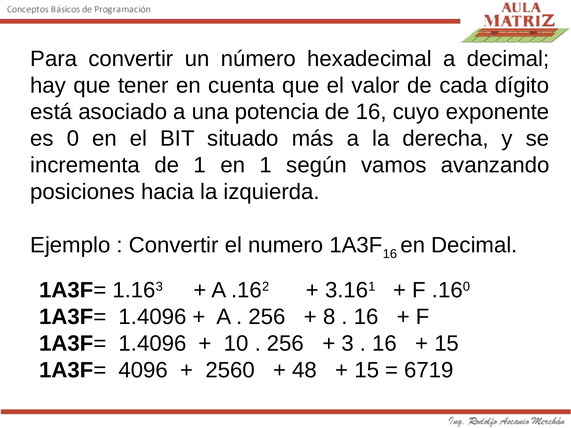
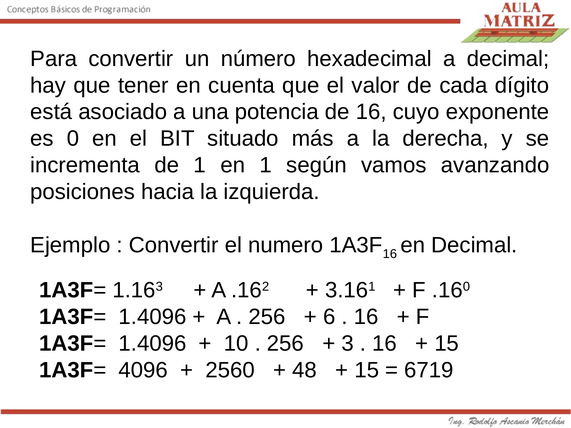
8: 8 -> 6
